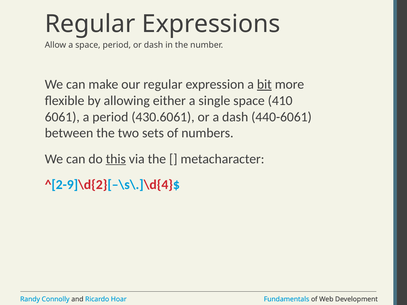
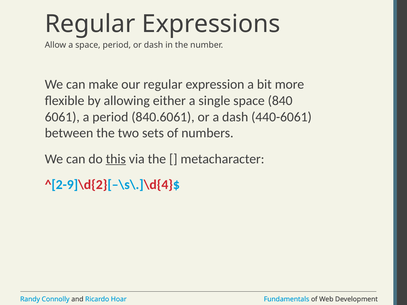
bit underline: present -> none
410: 410 -> 840
430.6061: 430.6061 -> 840.6061
